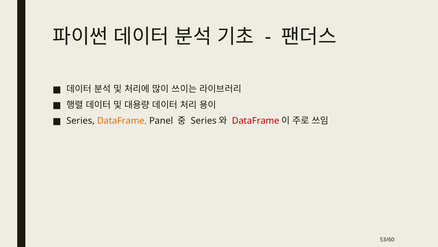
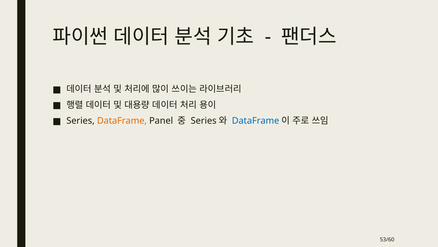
DataFrame at (256, 121) colour: red -> blue
